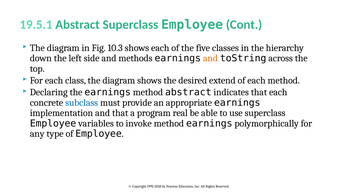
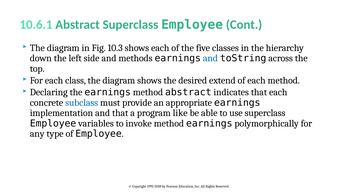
19.5.1: 19.5.1 -> 10.6.1
and at (210, 58) colour: orange -> blue
real: real -> like
